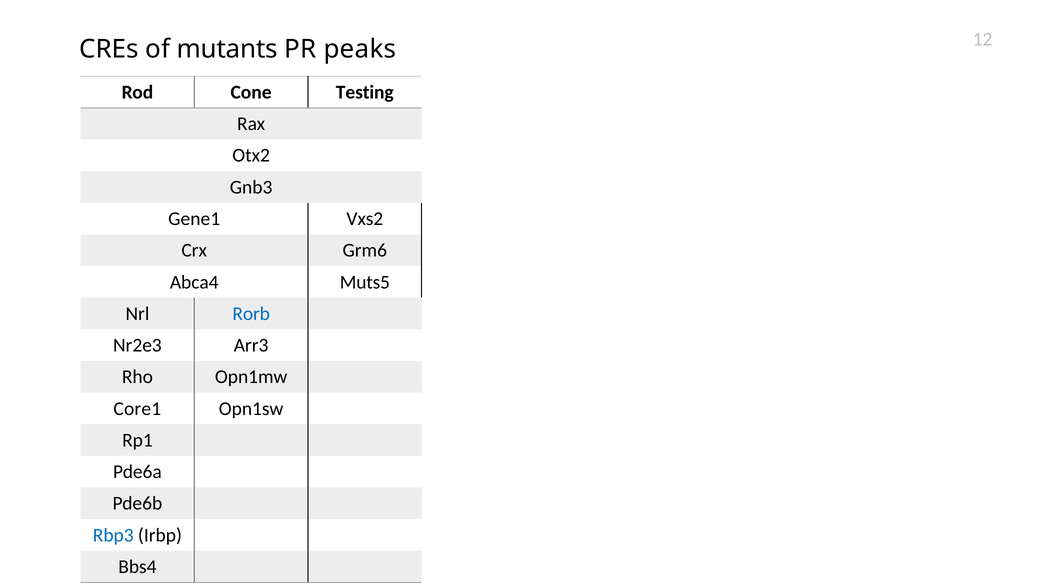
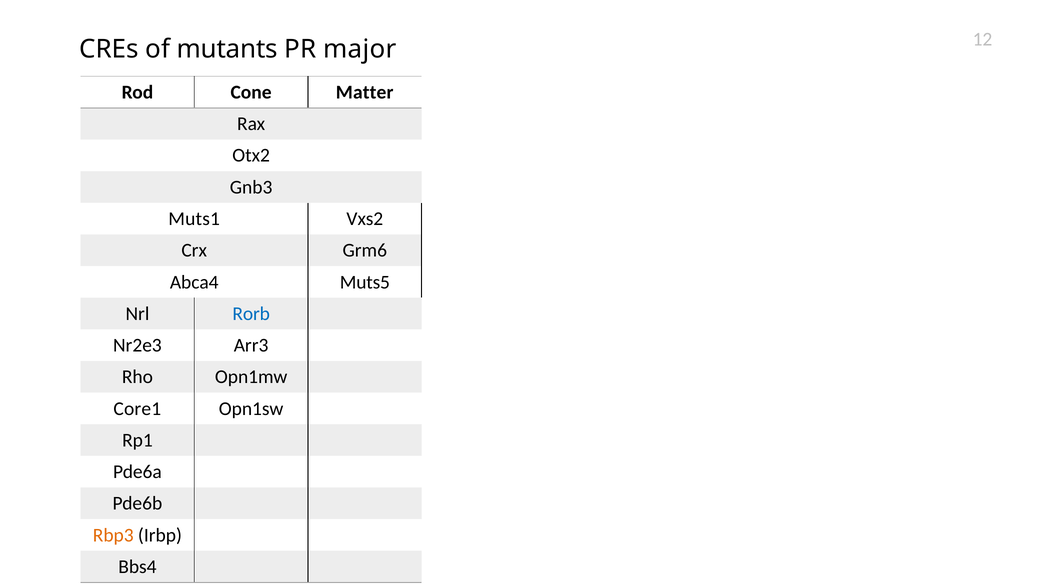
peaks: peaks -> major
Testing: Testing -> Matter
Gene1: Gene1 -> Muts1
Rbp3 colour: blue -> orange
